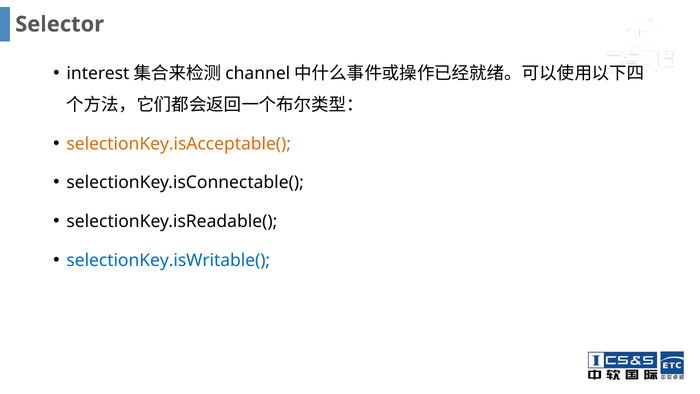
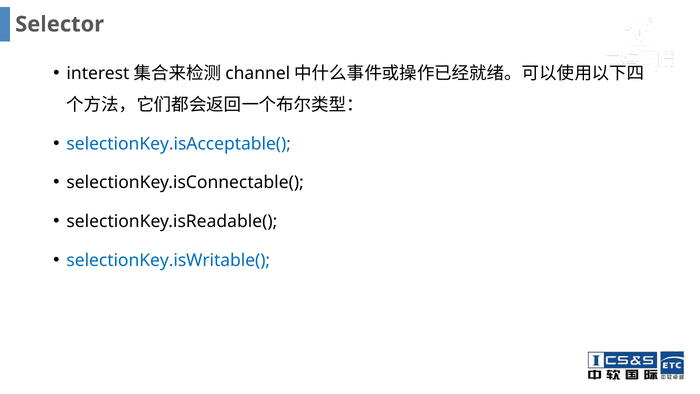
selectionKey.isAcceptable( colour: orange -> blue
